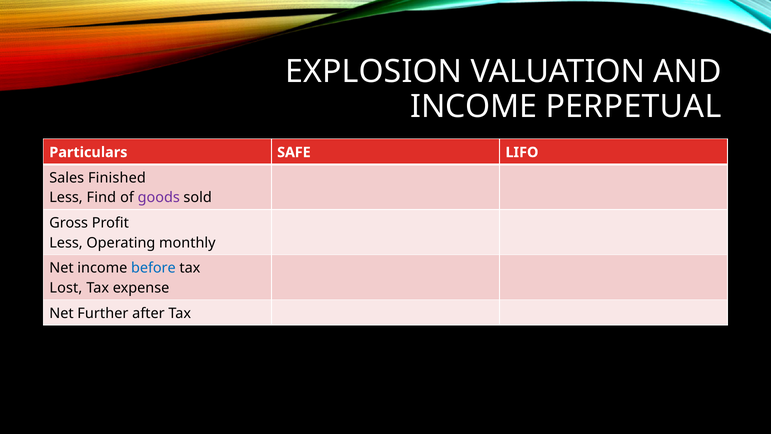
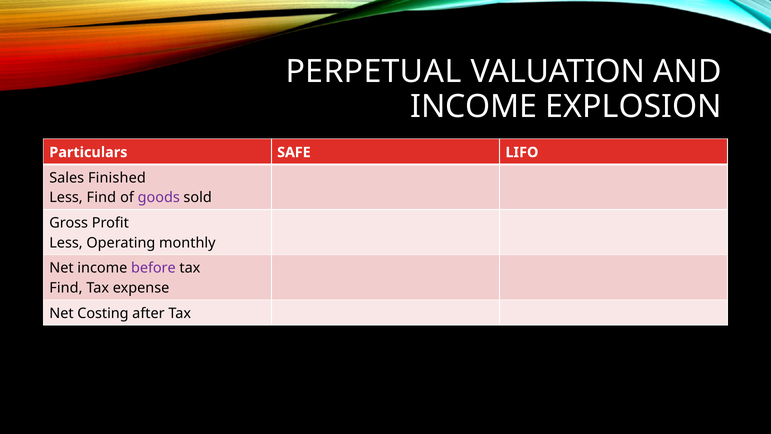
EXPLOSION: EXPLOSION -> PERPETUAL
PERPETUAL: PERPETUAL -> EXPLOSION
before colour: blue -> purple
Lost at (66, 288): Lost -> Find
Further: Further -> Costing
